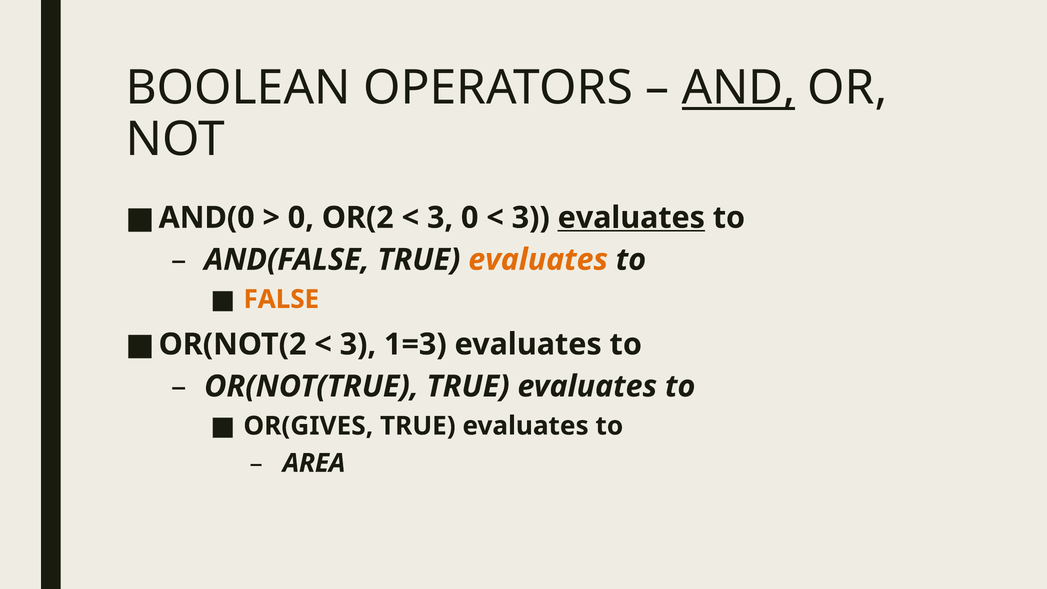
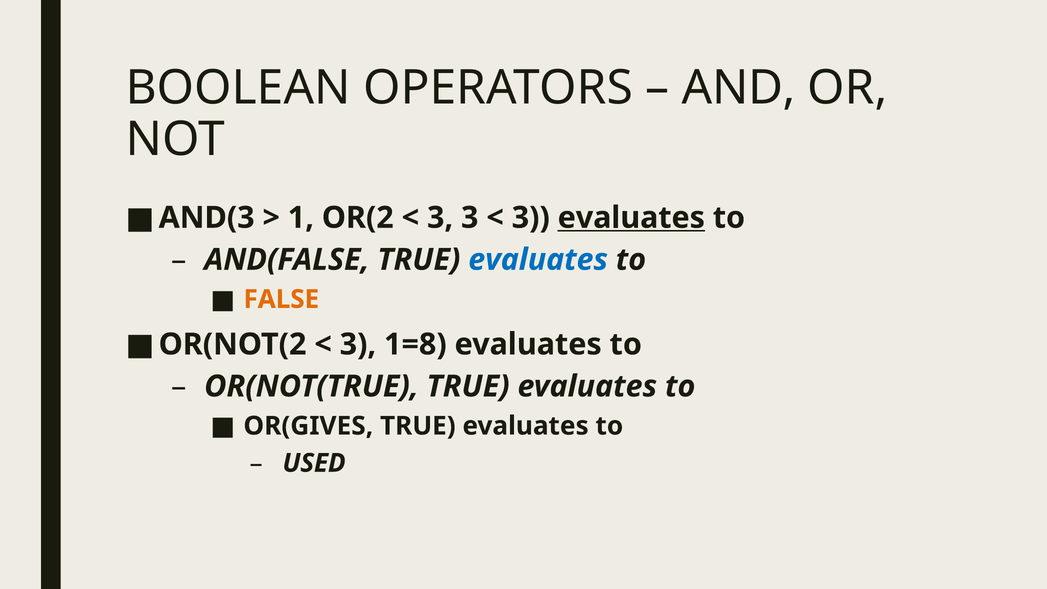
AND underline: present -> none
AND(0: AND(0 -> AND(3
0 at (301, 218): 0 -> 1
3 0: 0 -> 3
evaluates at (538, 260) colour: orange -> blue
1=3: 1=3 -> 1=8
AREA: AREA -> USED
